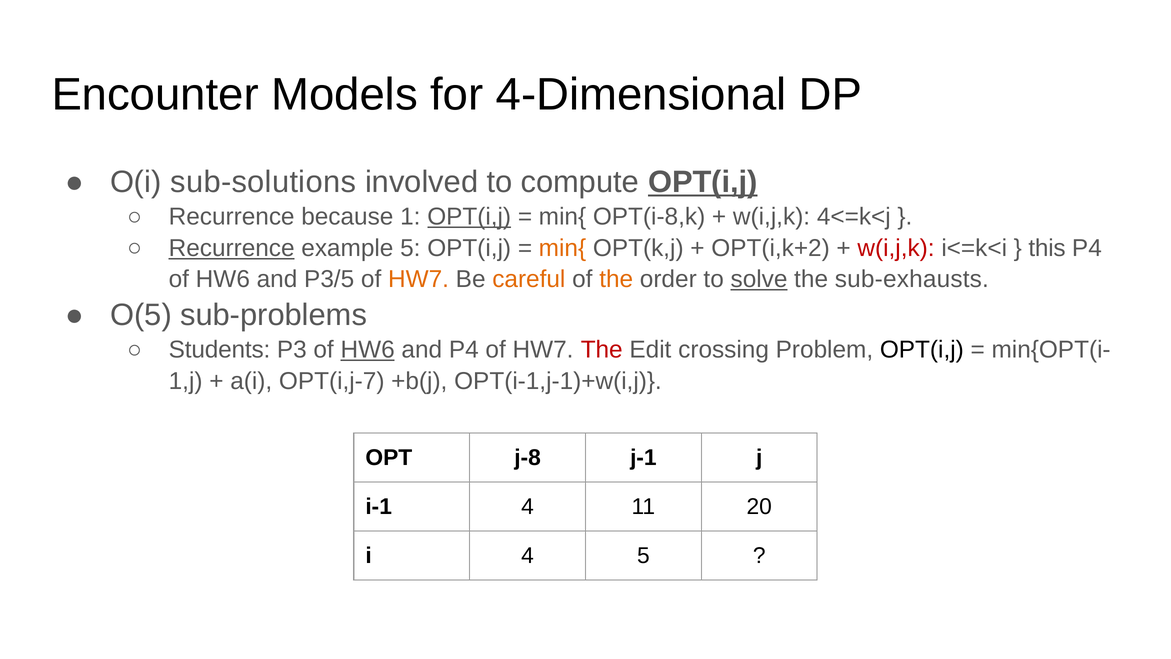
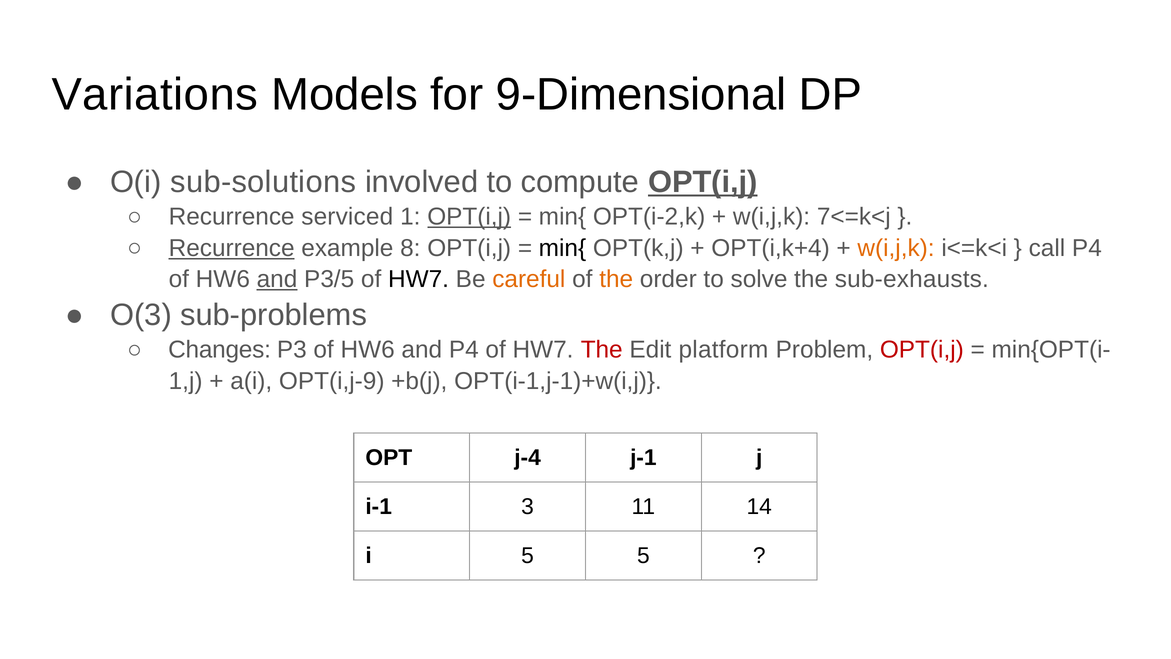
Encounter: Encounter -> Variations
4-Dimensional: 4-Dimensional -> 9-Dimensional
because: because -> serviced
OPT(i-8,k: OPT(i-8,k -> OPT(i-2,k
4<=k<j: 4<=k<j -> 7<=k<j
example 5: 5 -> 8
min{ at (562, 248) colour: orange -> black
OPT(i,k+2: OPT(i,k+2 -> OPT(i,k+4
w(i,j,k at (896, 248) colour: red -> orange
this: this -> call
and at (277, 279) underline: none -> present
HW7 at (418, 279) colour: orange -> black
solve underline: present -> none
O(5: O(5 -> O(3
Students: Students -> Changes
HW6 at (368, 350) underline: present -> none
crossing: crossing -> platform
OPT(i,j at (922, 350) colour: black -> red
OPT(i,j-7: OPT(i,j-7 -> OPT(i,j-9
j-8: j-8 -> j-4
i-1 4: 4 -> 3
20: 20 -> 14
i 4: 4 -> 5
